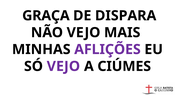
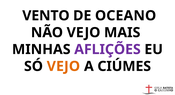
GRAÇA: GRAÇA -> VENTO
DISPARA: DISPARA -> OCEANO
VEJO at (63, 66) colour: purple -> orange
